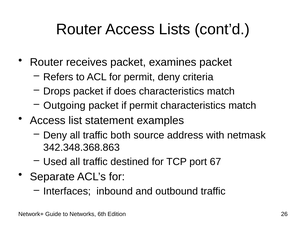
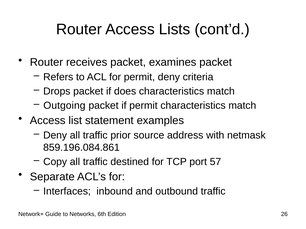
both: both -> prior
342.348.368.863: 342.348.368.863 -> 859.196.084.861
Used: Used -> Copy
67: 67 -> 57
